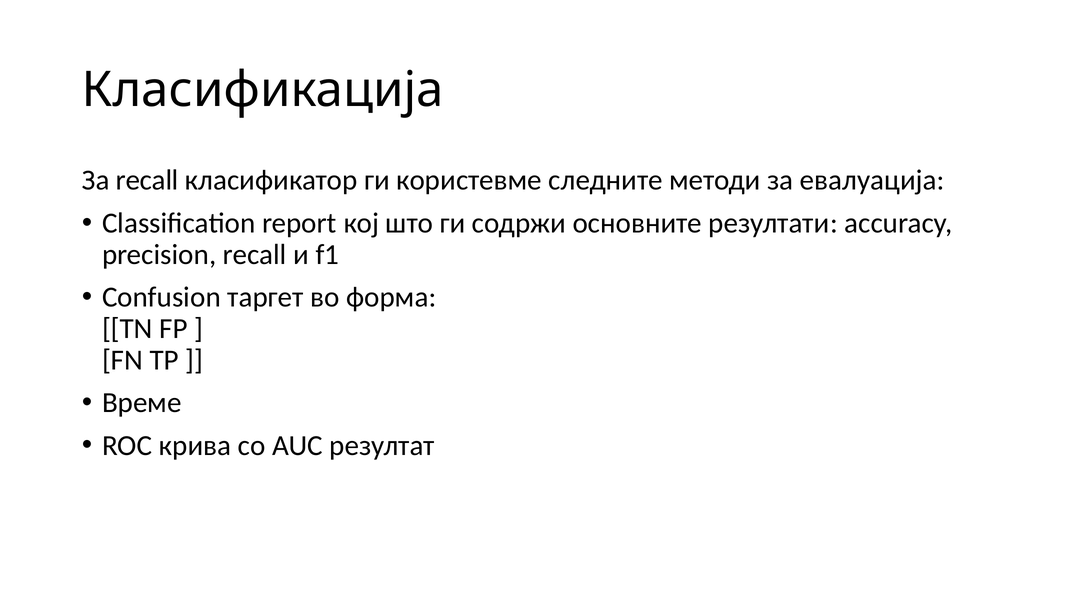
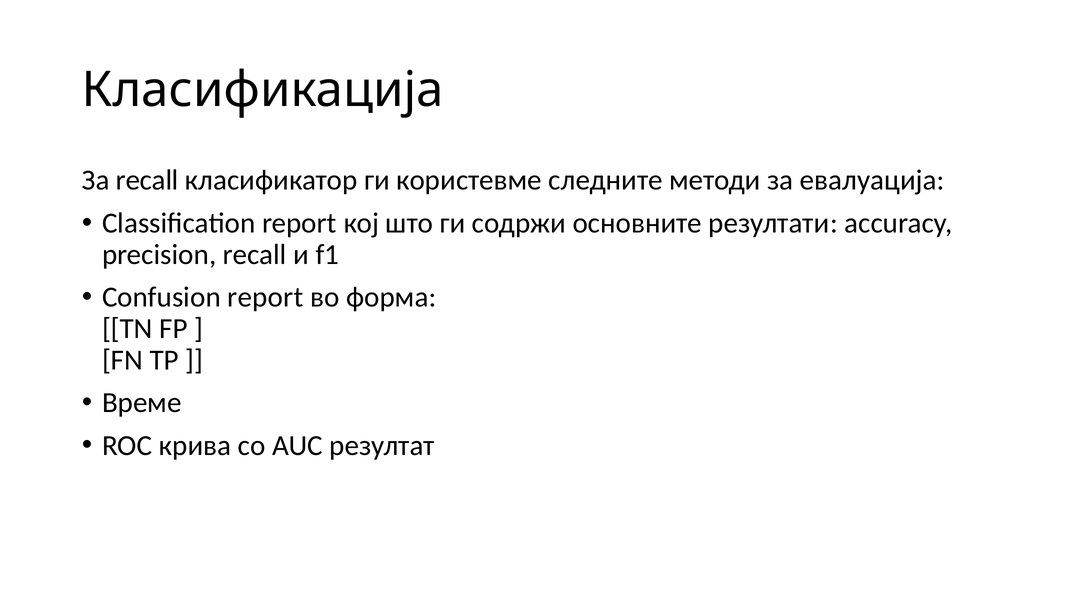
Confusion таргет: таргет -> report
